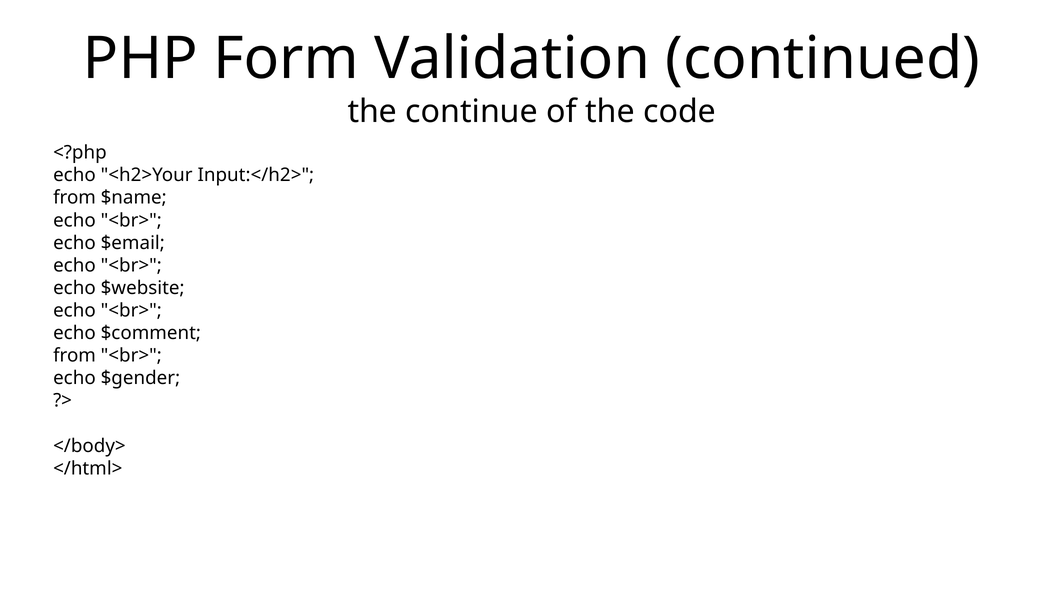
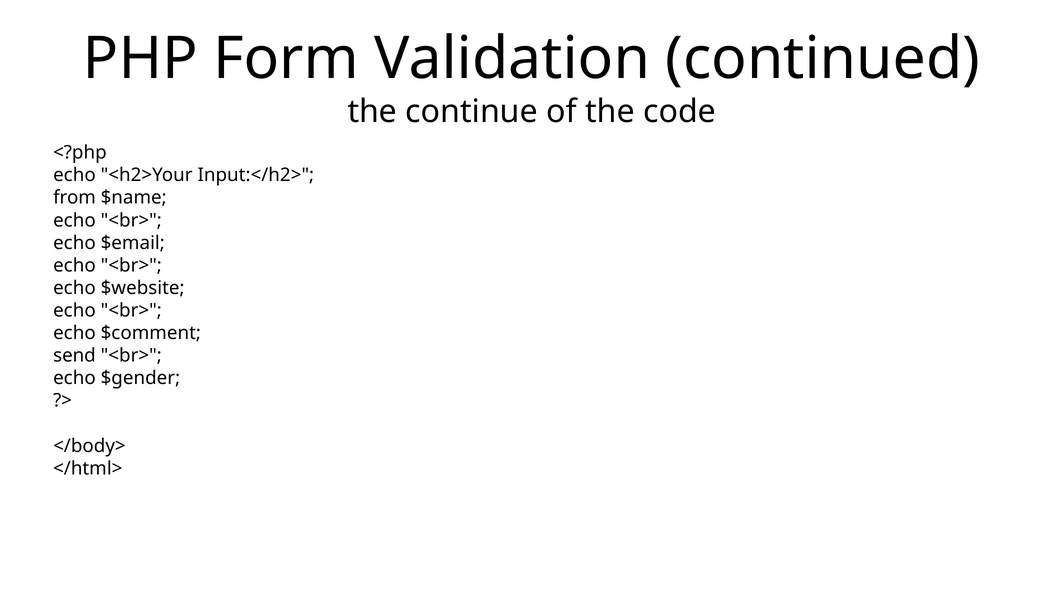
from at (75, 355): from -> send
